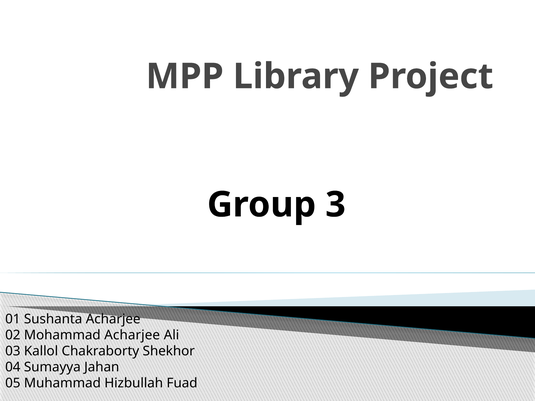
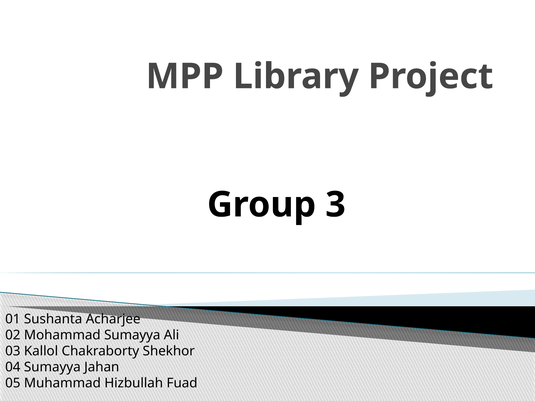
Mohammad Acharjee: Acharjee -> Sumayya
